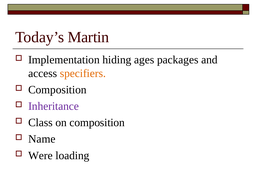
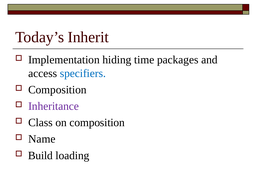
Martin: Martin -> Inherit
ages: ages -> time
specifiers colour: orange -> blue
Were: Were -> Build
